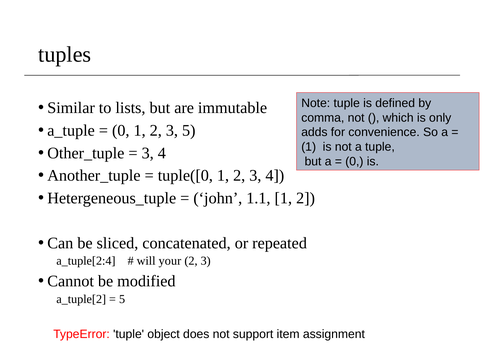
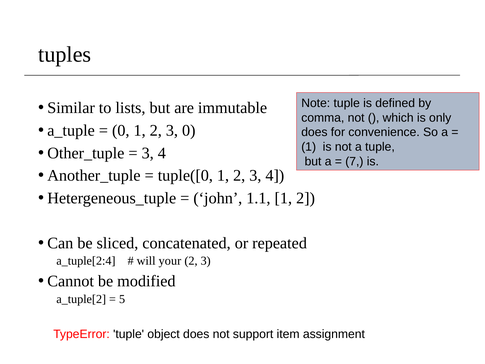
3 5: 5 -> 0
adds at (314, 132): adds -> does
0 at (354, 161): 0 -> 7
